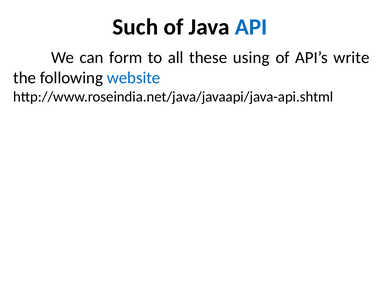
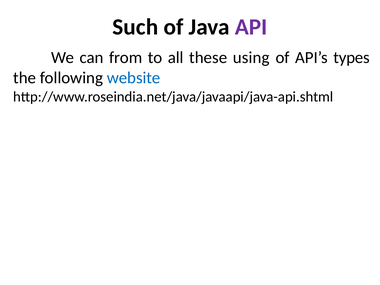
API colour: blue -> purple
form: form -> from
write: write -> types
